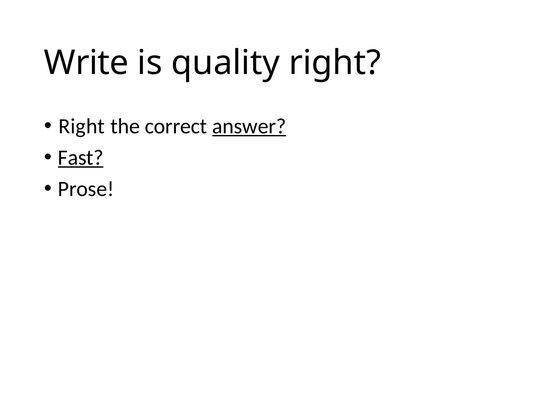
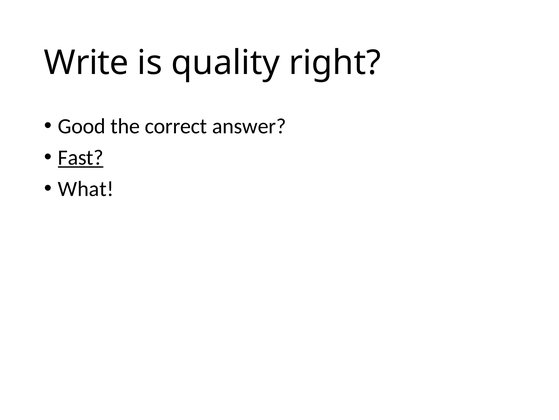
Right at (82, 126): Right -> Good
answer underline: present -> none
Prose: Prose -> What
